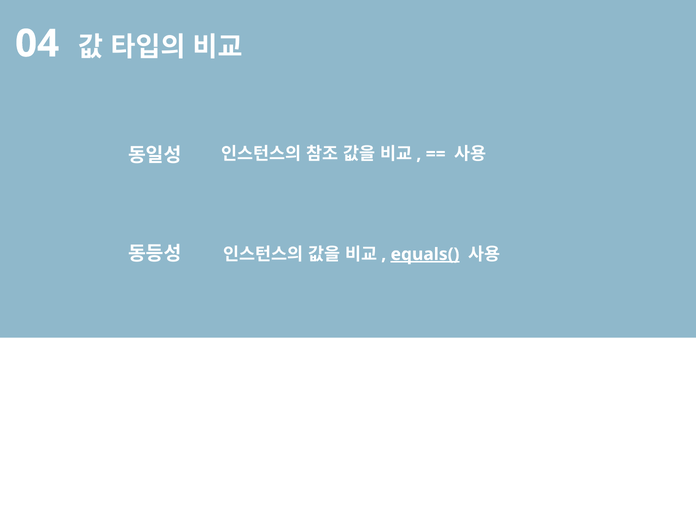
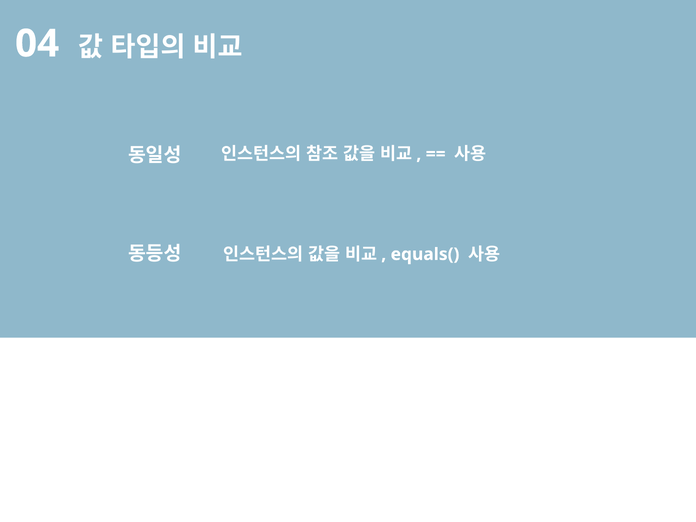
equals( underline: present -> none
